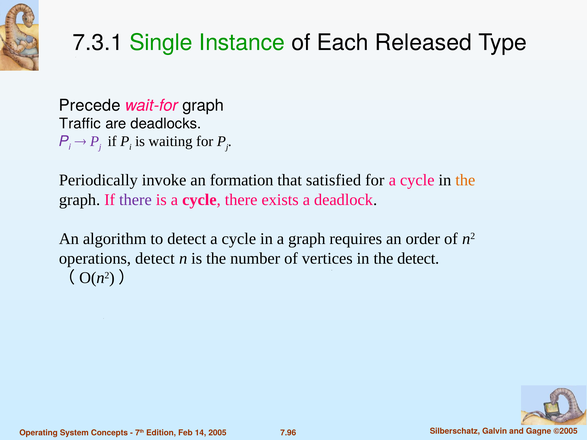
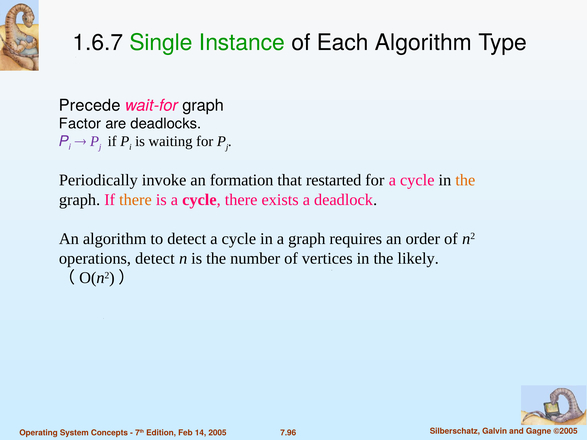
7.3.1: 7.3.1 -> 1.6.7
Each Released: Released -> Algorithm
Traffic: Traffic -> Factor
satisfied: satisfied -> restarted
there at (135, 200) colour: purple -> orange
the detect: detect -> likely
